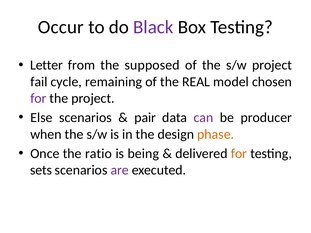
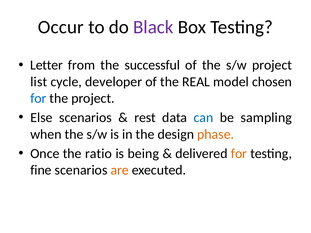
supposed: supposed -> successful
fail: fail -> list
remaining: remaining -> developer
for at (38, 98) colour: purple -> blue
pair: pair -> rest
can colour: purple -> blue
producer: producer -> sampling
sets: sets -> fine
are colour: purple -> orange
